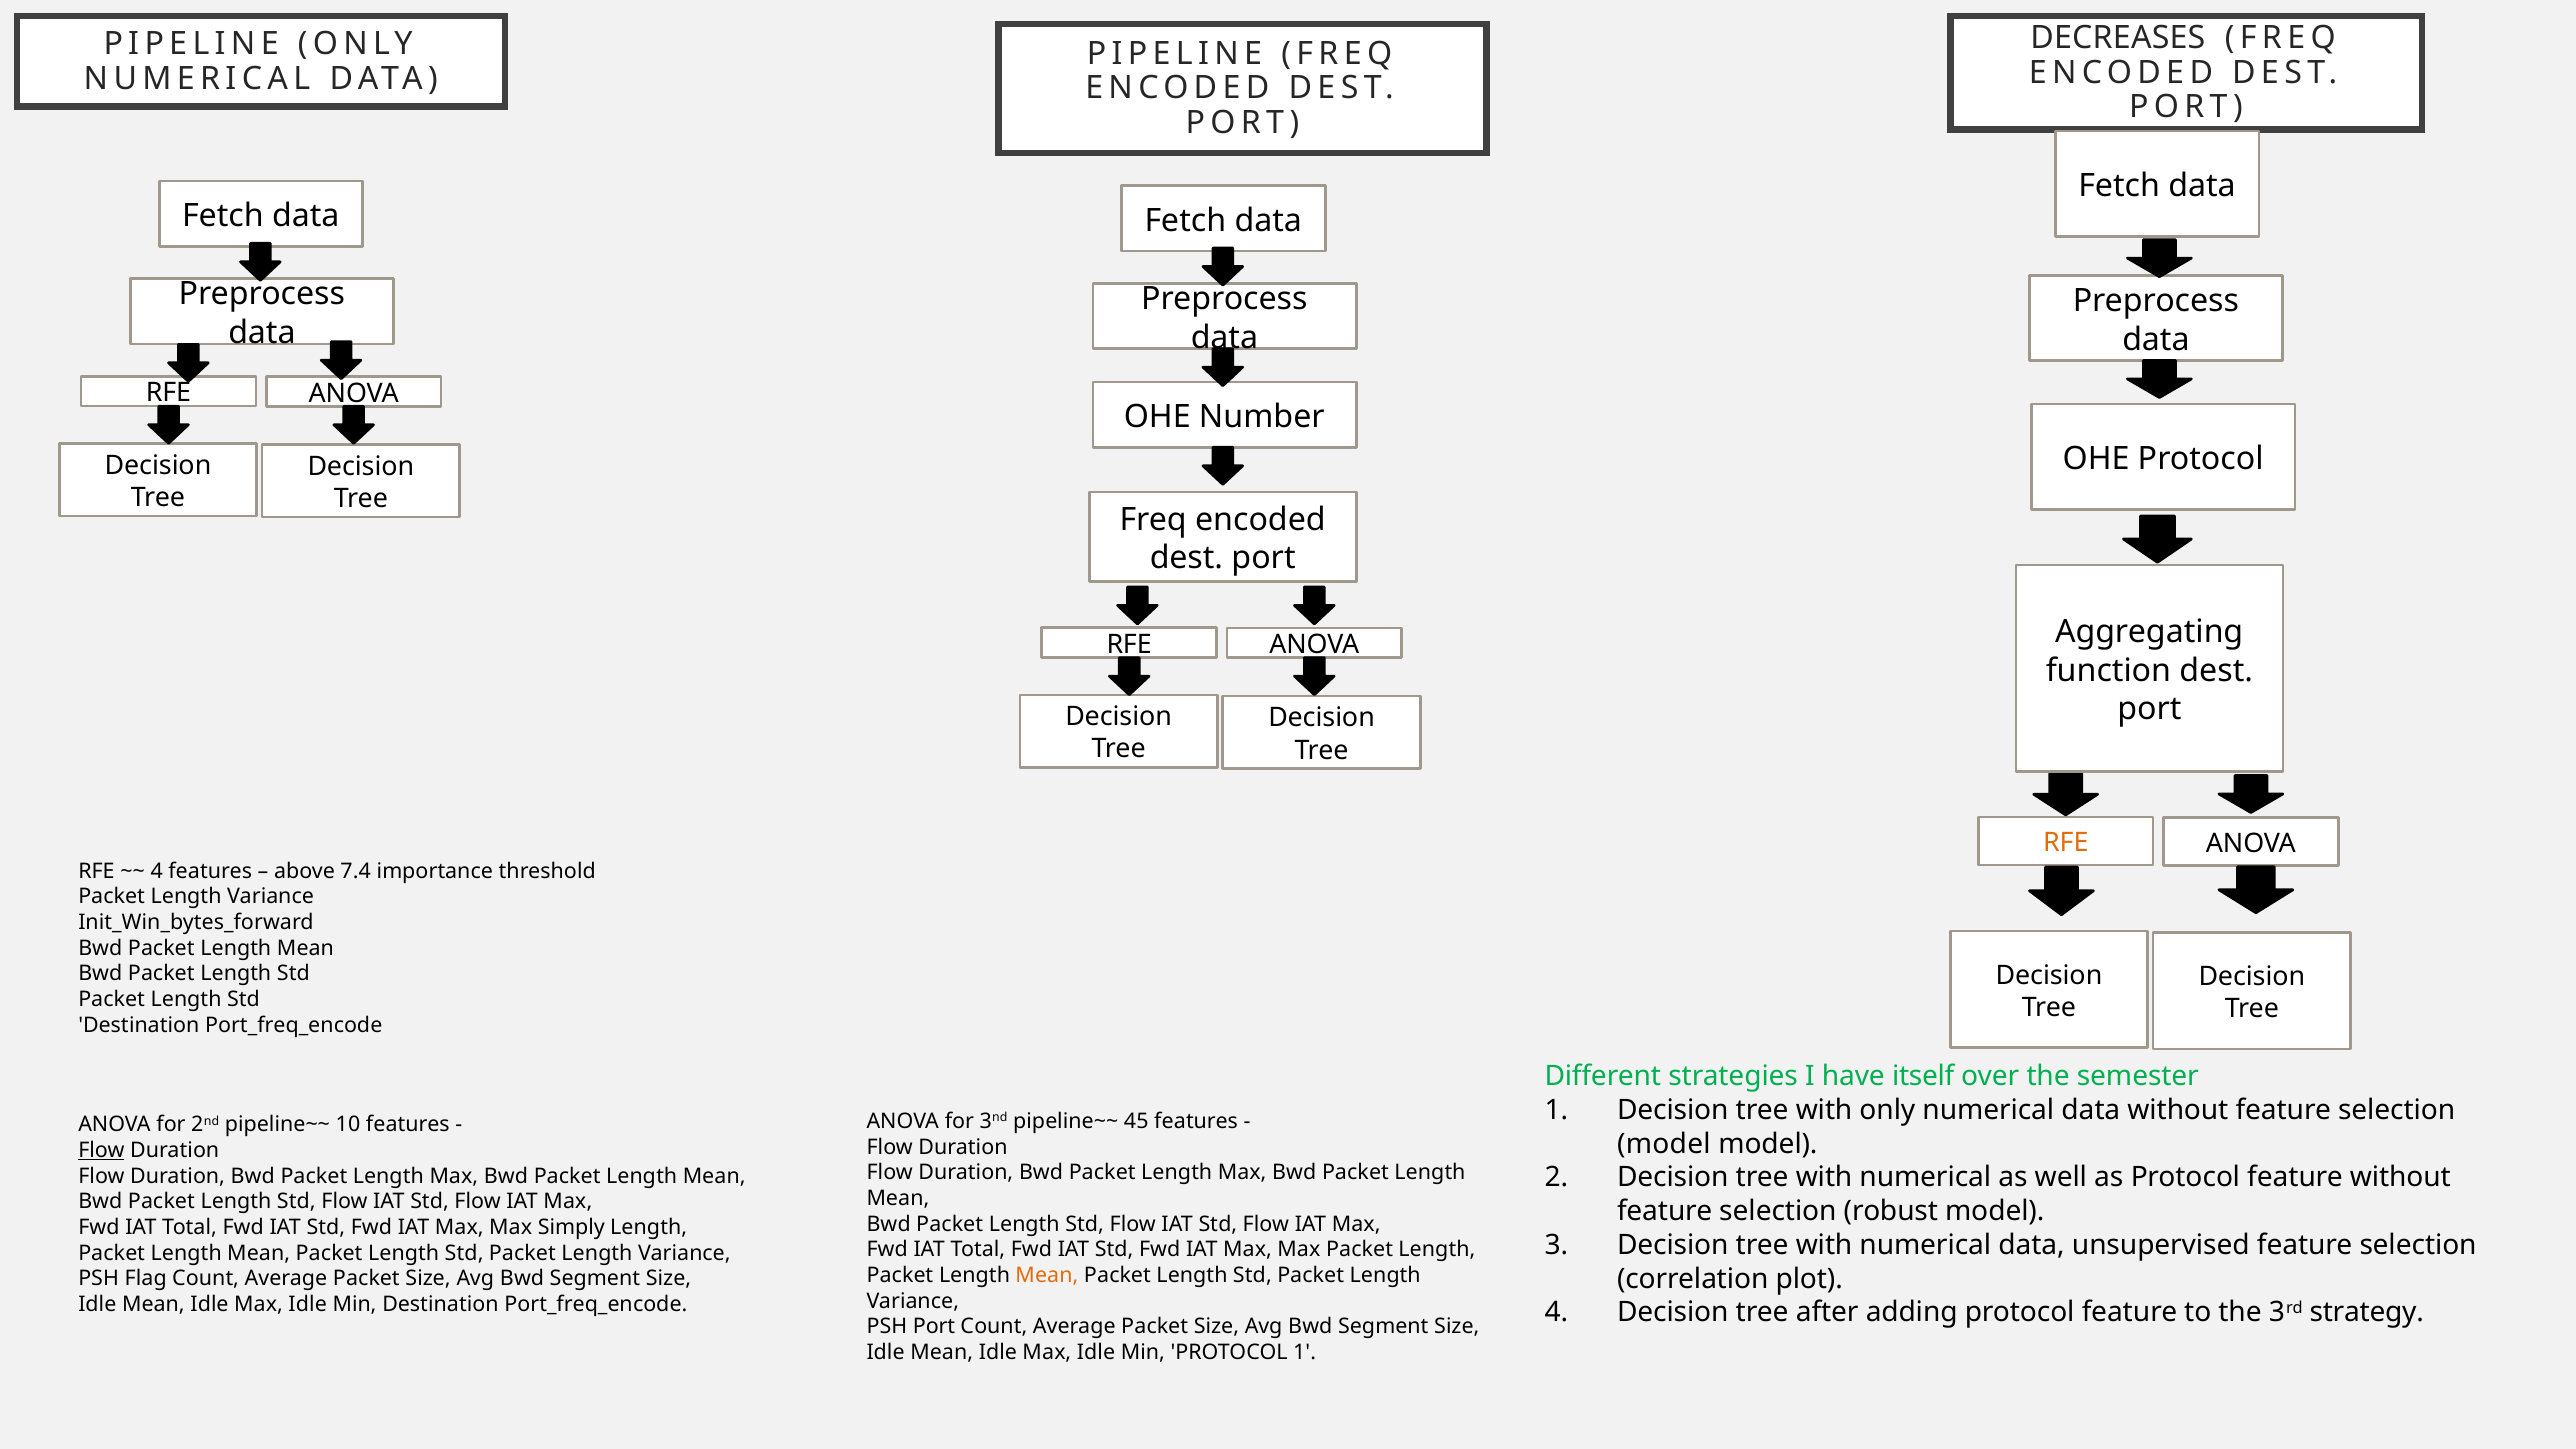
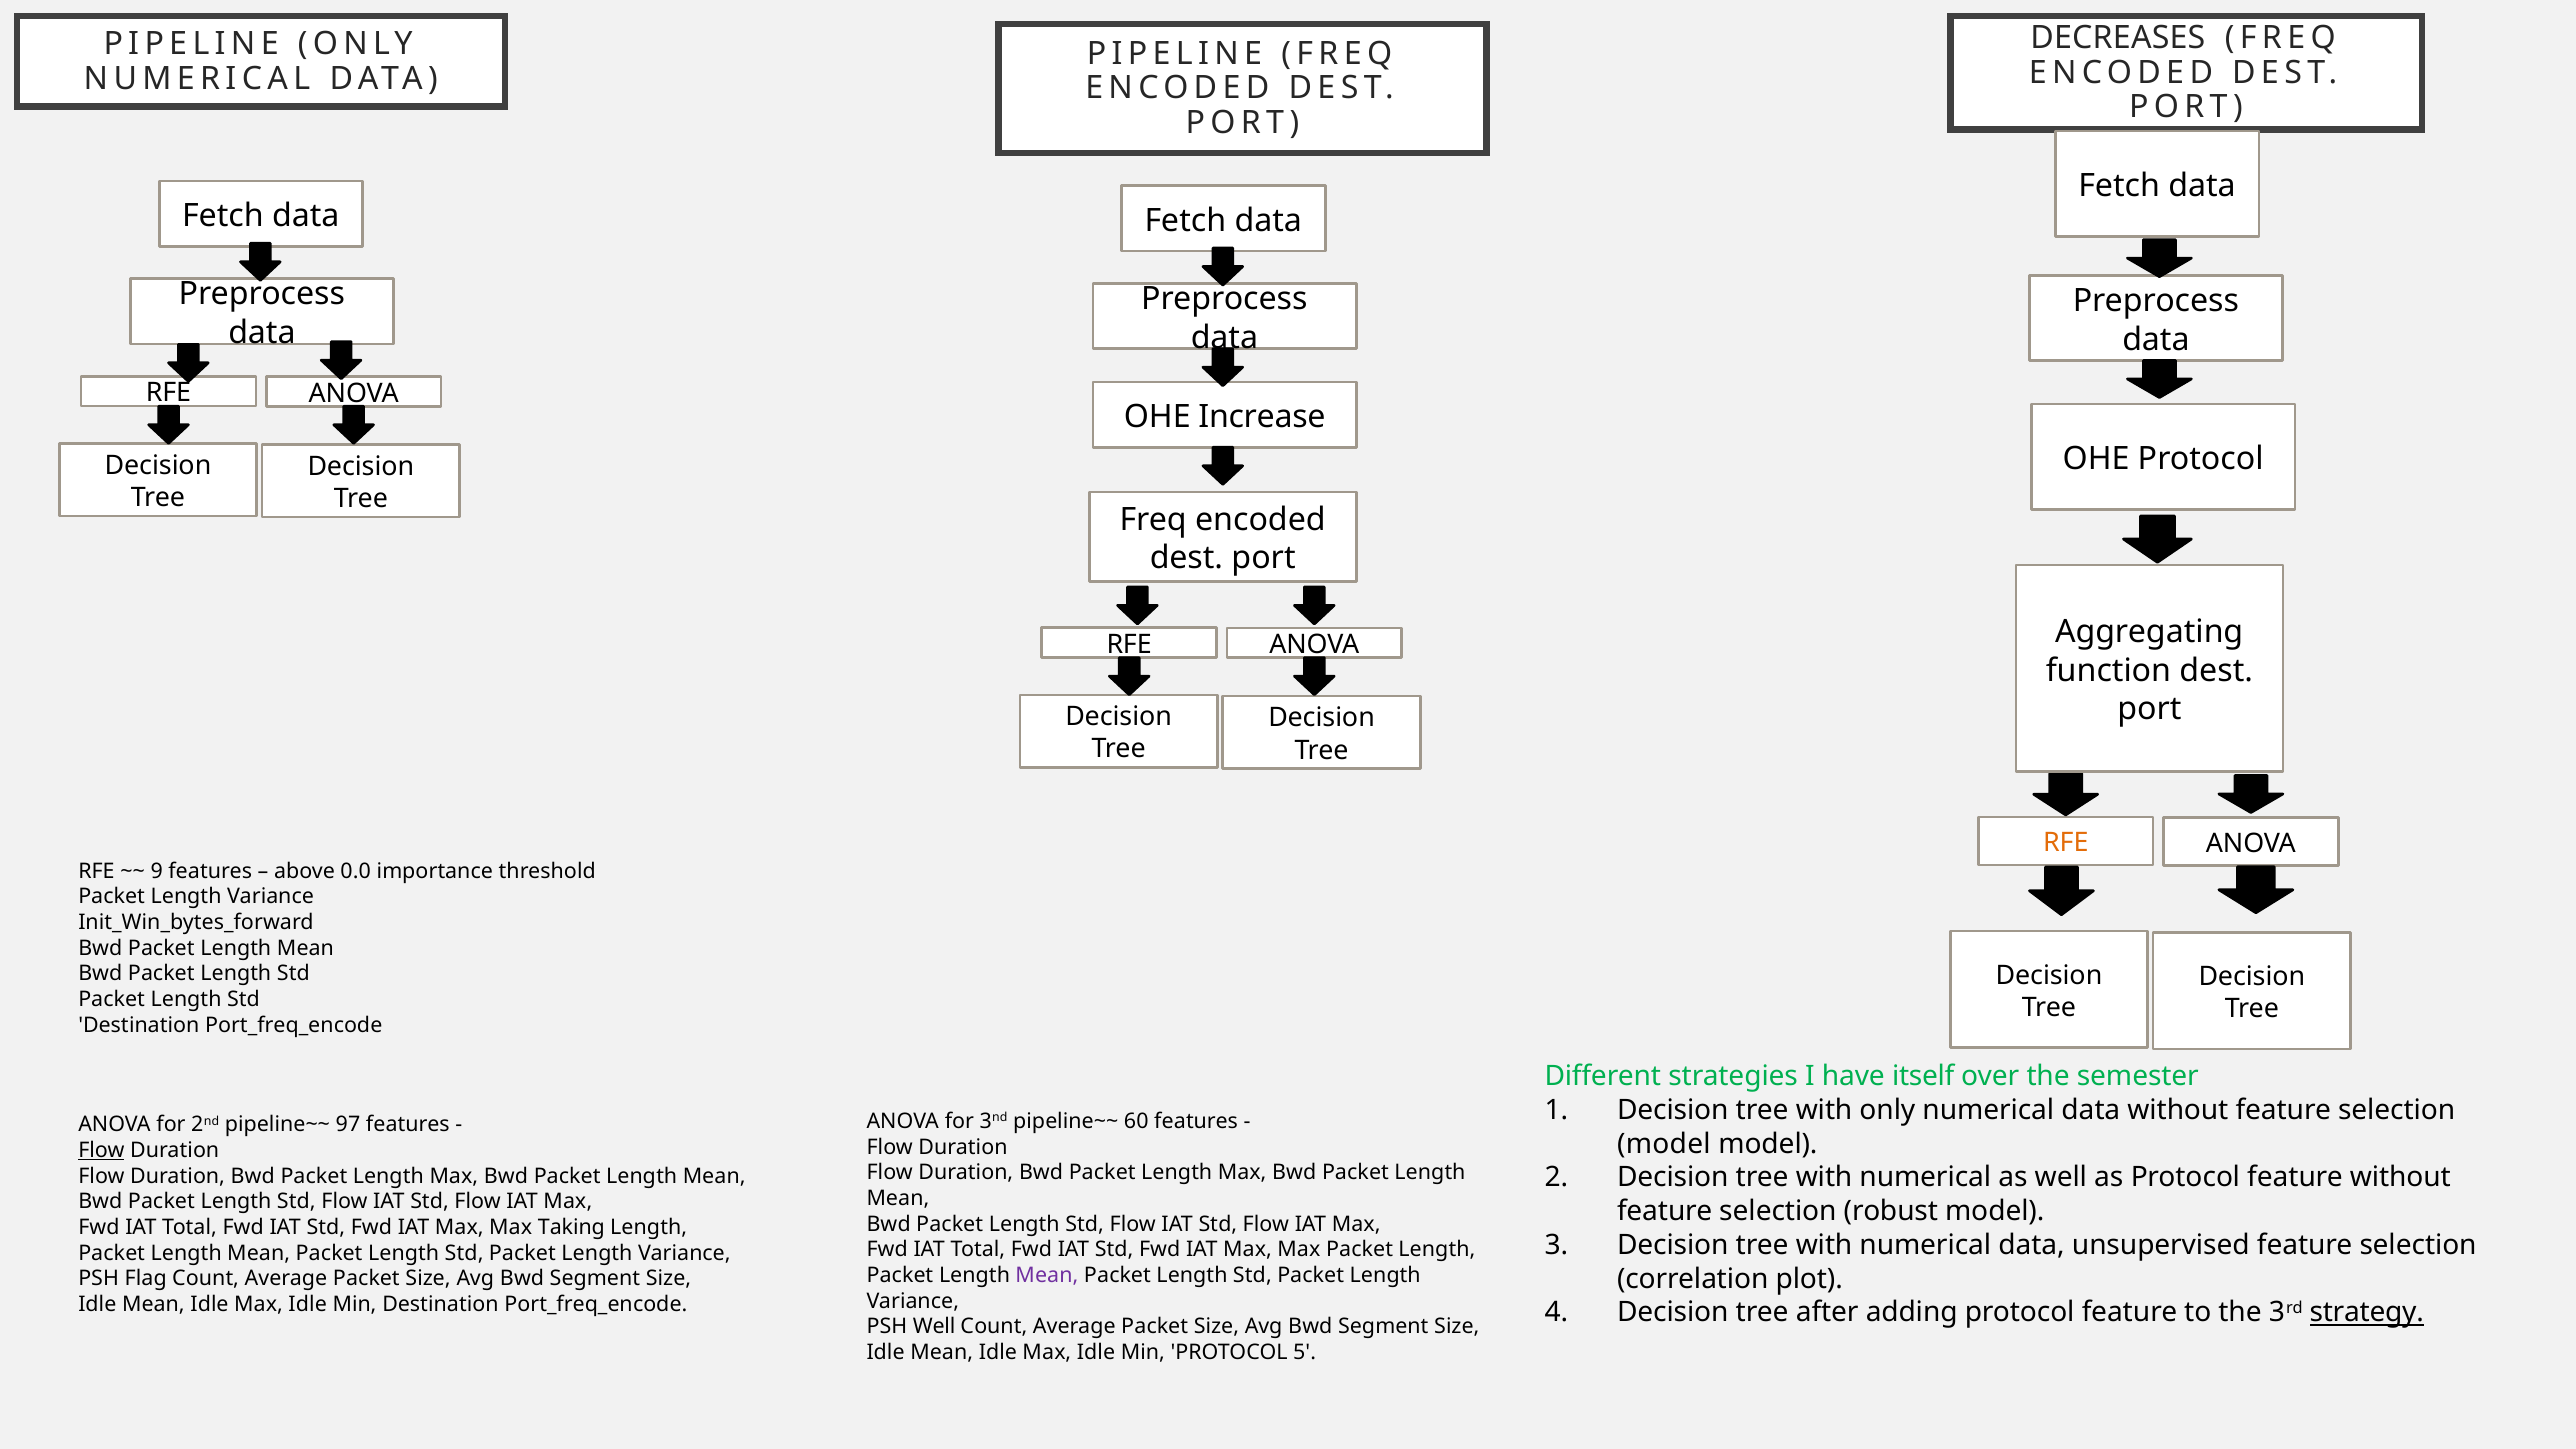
Number: Number -> Increase
4 at (157, 871): 4 -> 9
7.4: 7.4 -> 0.0
45: 45 -> 60
10: 10 -> 97
Simply: Simply -> Taking
Mean at (1047, 1275) colour: orange -> purple
strategy underline: none -> present
PSH Port: Port -> Well
PROTOCOL 1: 1 -> 5
